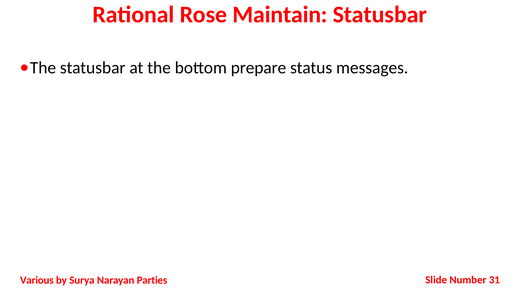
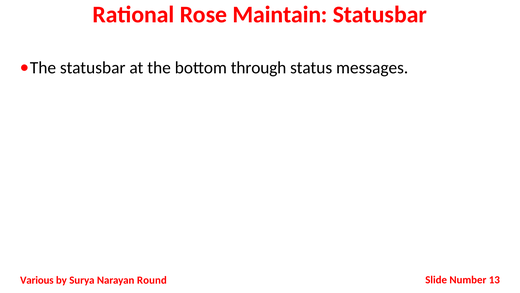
prepare: prepare -> through
Parties: Parties -> Round
31: 31 -> 13
